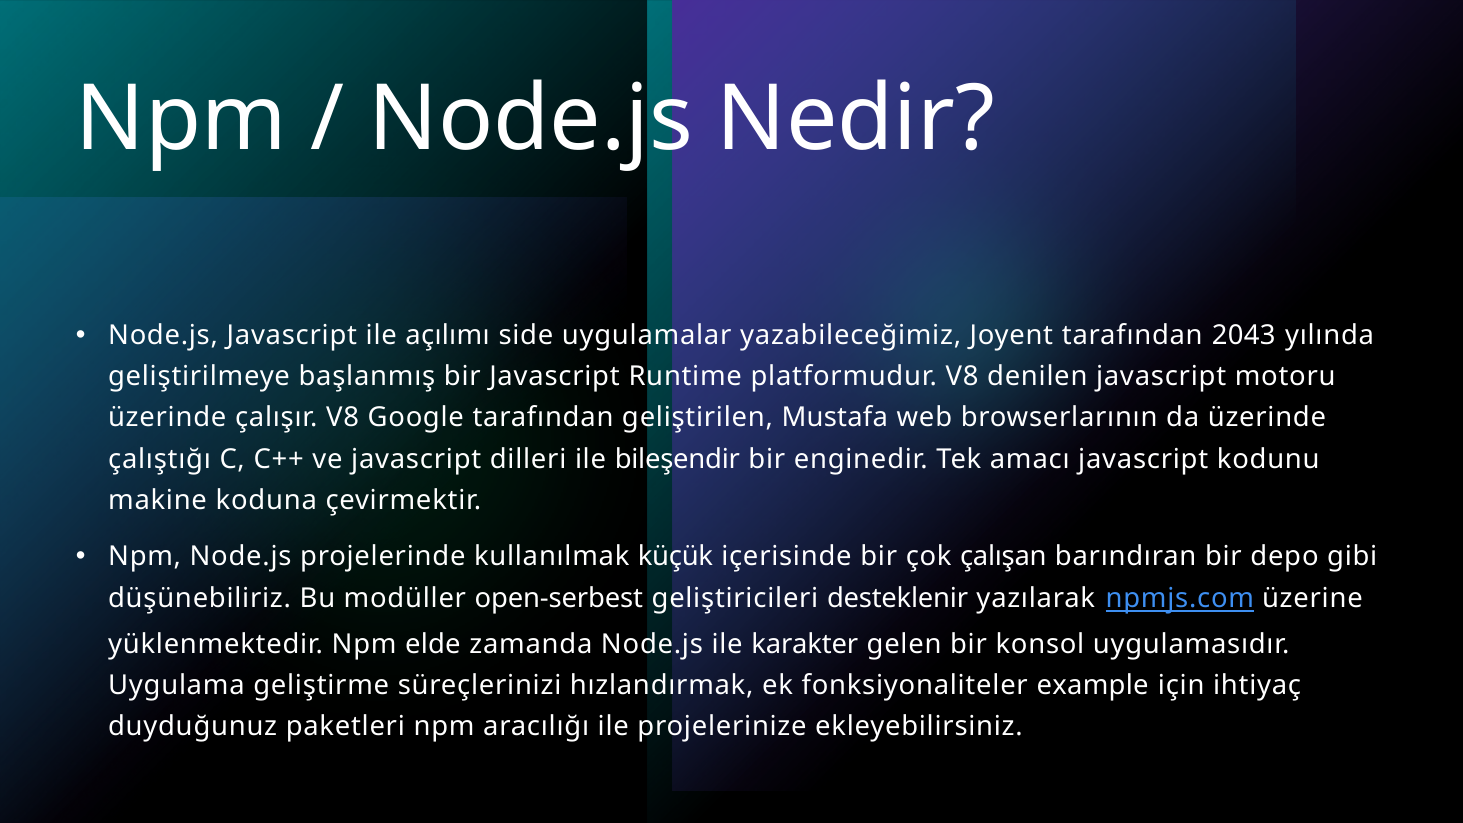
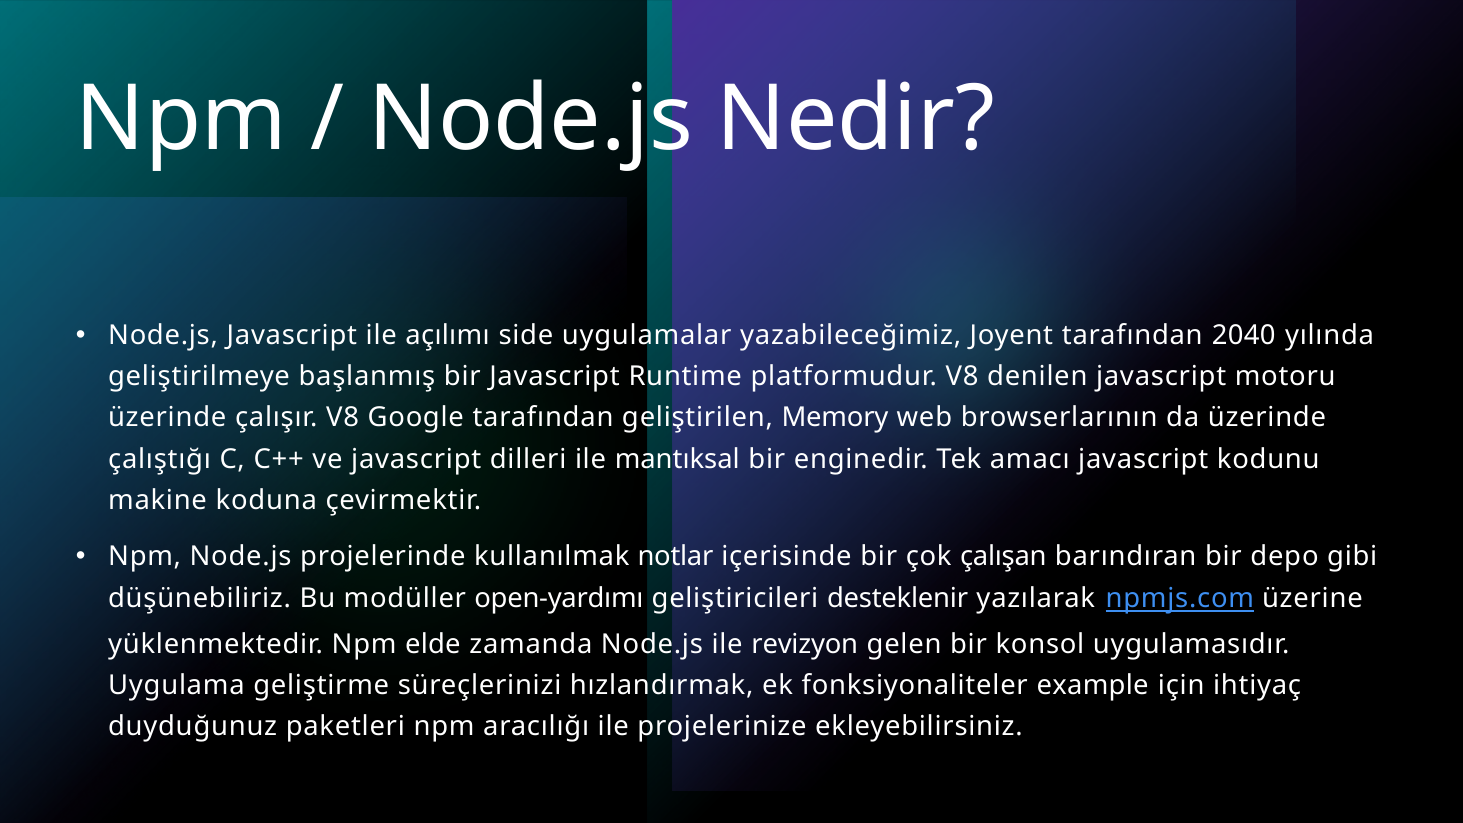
2043: 2043 -> 2040
Mustafa: Mustafa -> Memory
bileşendir: bileşendir -> mantıksal
küçük: küçük -> notlar
open-serbest: open-serbest -> open-yardımı
karakter: karakter -> revizyon
